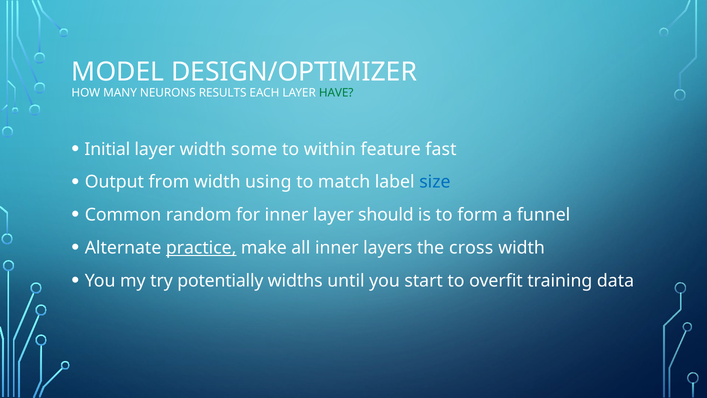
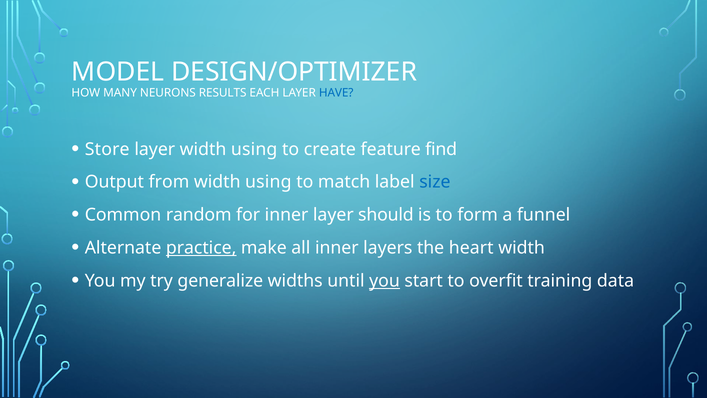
HAVE colour: green -> blue
Initial: Initial -> Store
layer width some: some -> using
within: within -> create
fast: fast -> find
cross: cross -> heart
potentially: potentially -> generalize
you at (385, 280) underline: none -> present
